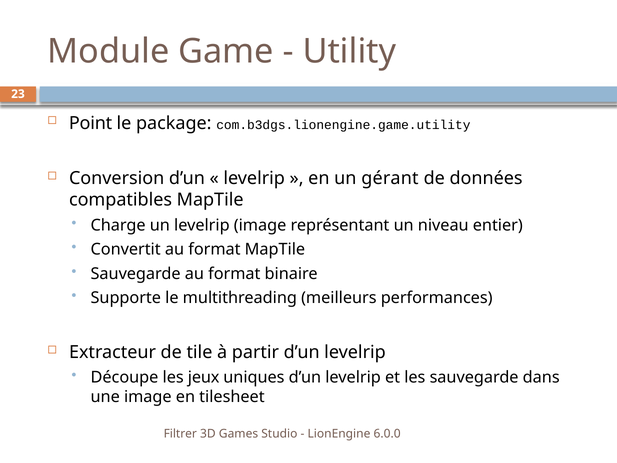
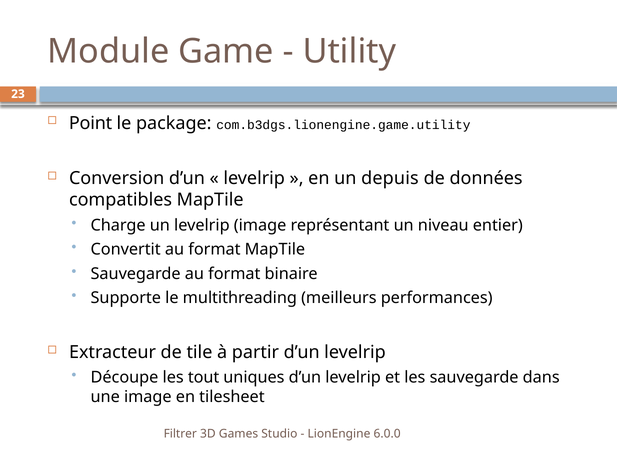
gérant: gérant -> depuis
jeux: jeux -> tout
